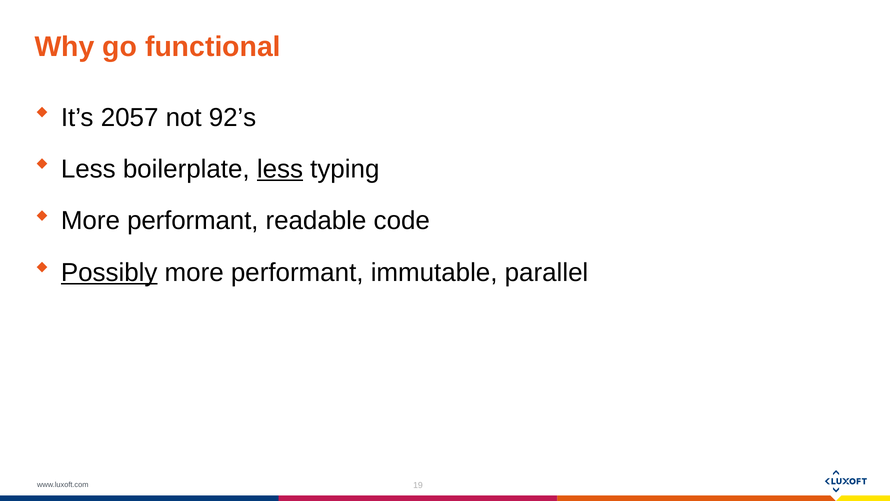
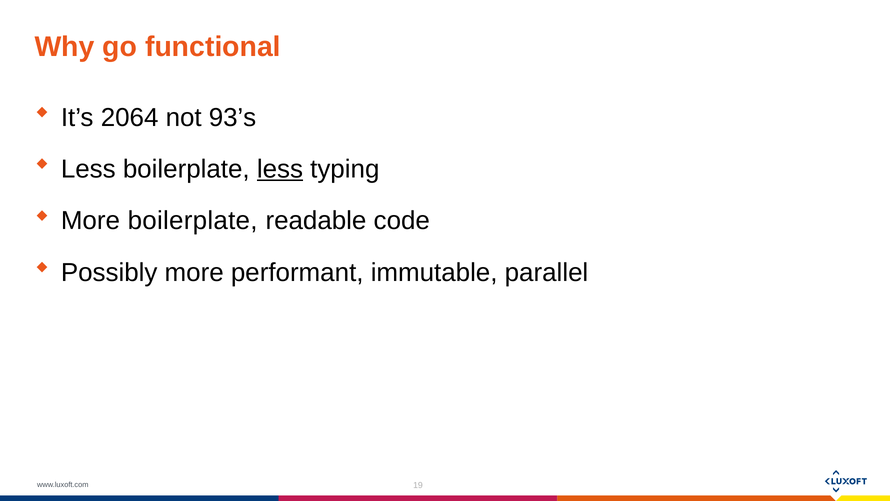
2057: 2057 -> 2064
92’s: 92’s -> 93’s
performant at (193, 221): performant -> boilerplate
Possibly underline: present -> none
